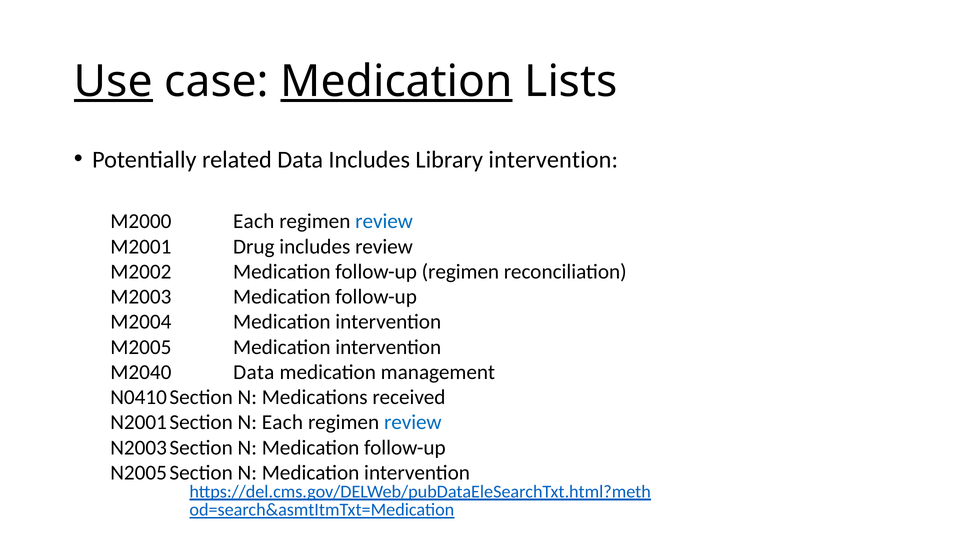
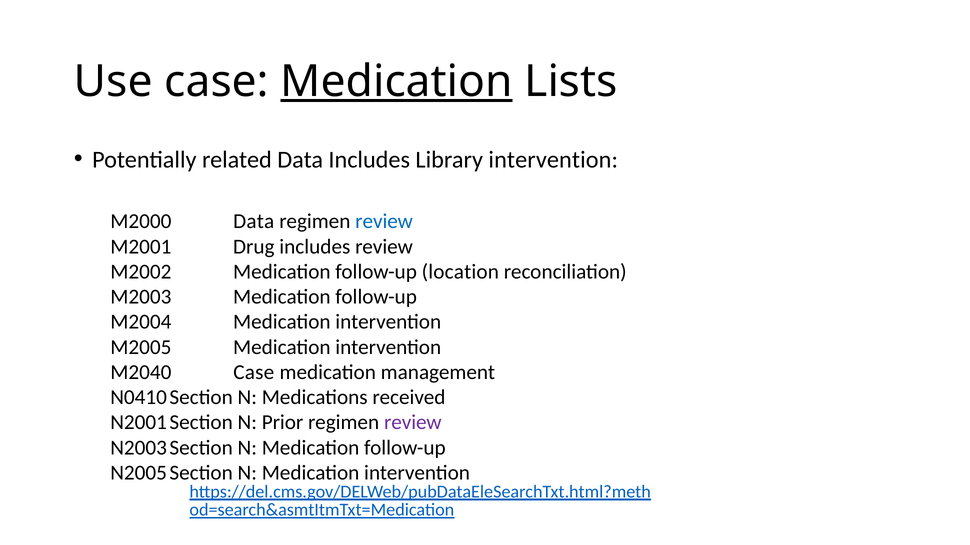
Use underline: present -> none
M2000 Each: Each -> Data
follow-up regimen: regimen -> location
M2040 Data: Data -> Case
N Each: Each -> Prior
review at (413, 423) colour: blue -> purple
